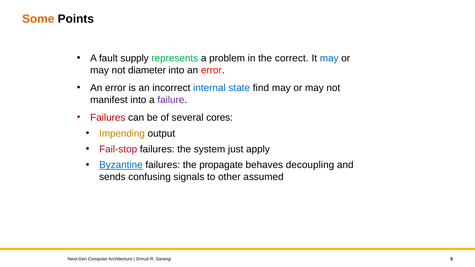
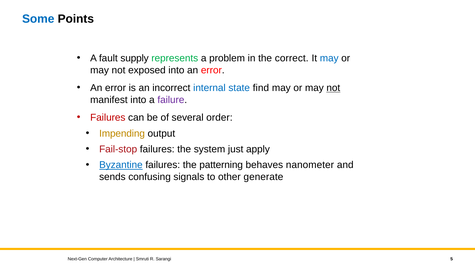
Some colour: orange -> blue
diameter: diameter -> exposed
not at (333, 88) underline: none -> present
cores: cores -> order
propagate: propagate -> patterning
decoupling: decoupling -> nanometer
assumed: assumed -> generate
